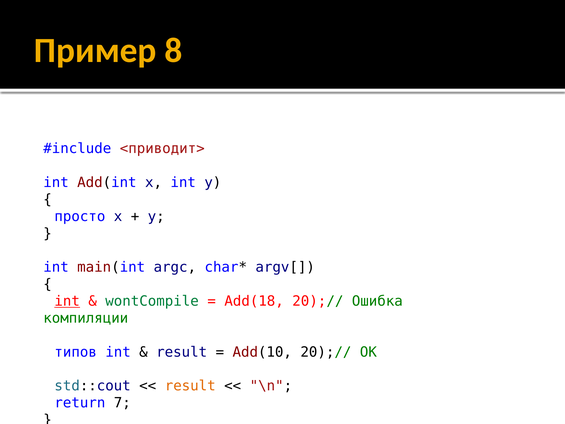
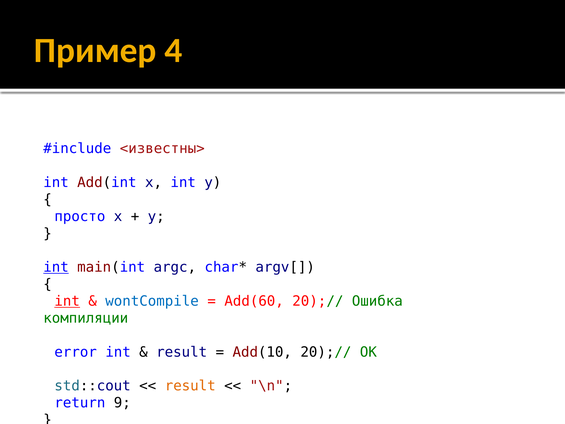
8: 8 -> 4
<приводит>: <приводит> -> <известны>
int at (56, 267) underline: none -> present
wontCompile colour: green -> blue
Add(18: Add(18 -> Add(60
типов: типов -> error
7: 7 -> 9
